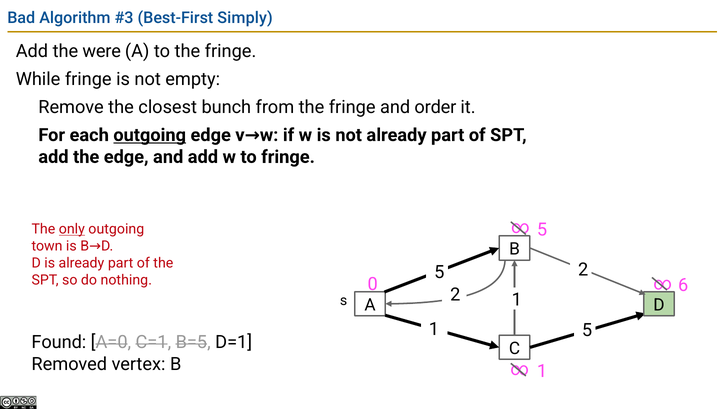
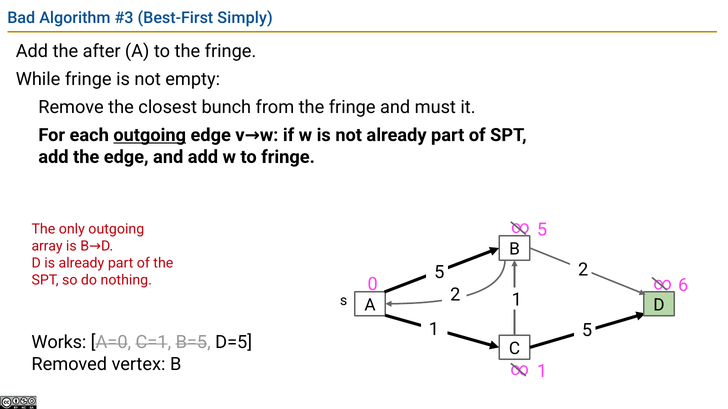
were: were -> after
order: order -> must
only underline: present -> none
town: town -> array
Found: Found -> Works
D=1: D=1 -> D=5
